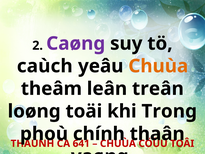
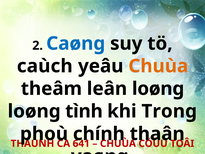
Caøng colour: purple -> blue
leân treân: treân -> loøng
toäi: toäi -> tình
